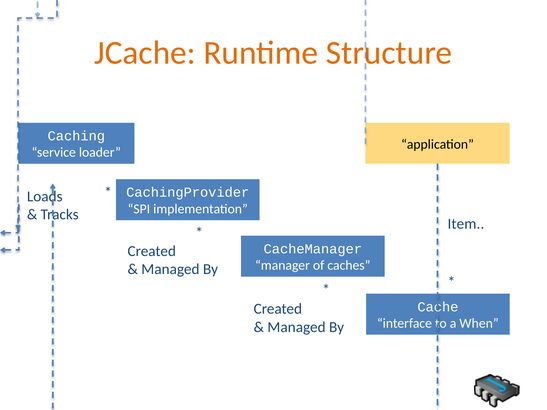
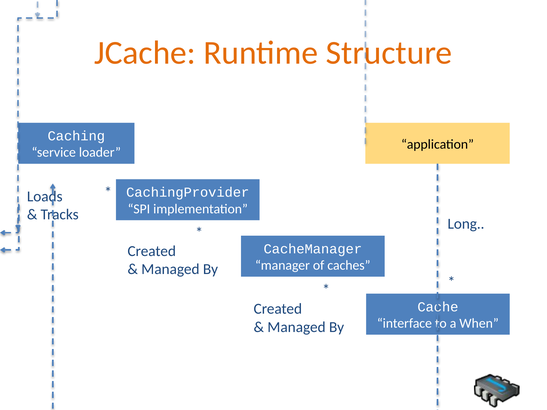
Item: Item -> Long
